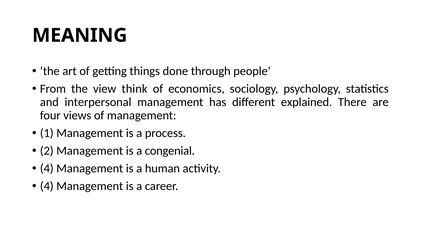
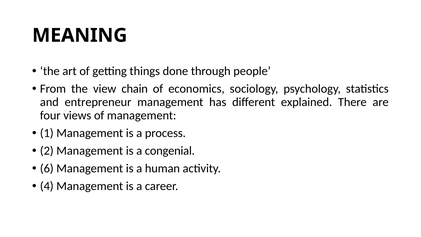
think: think -> chain
interpersonal: interpersonal -> entrepreneur
4 at (47, 168): 4 -> 6
